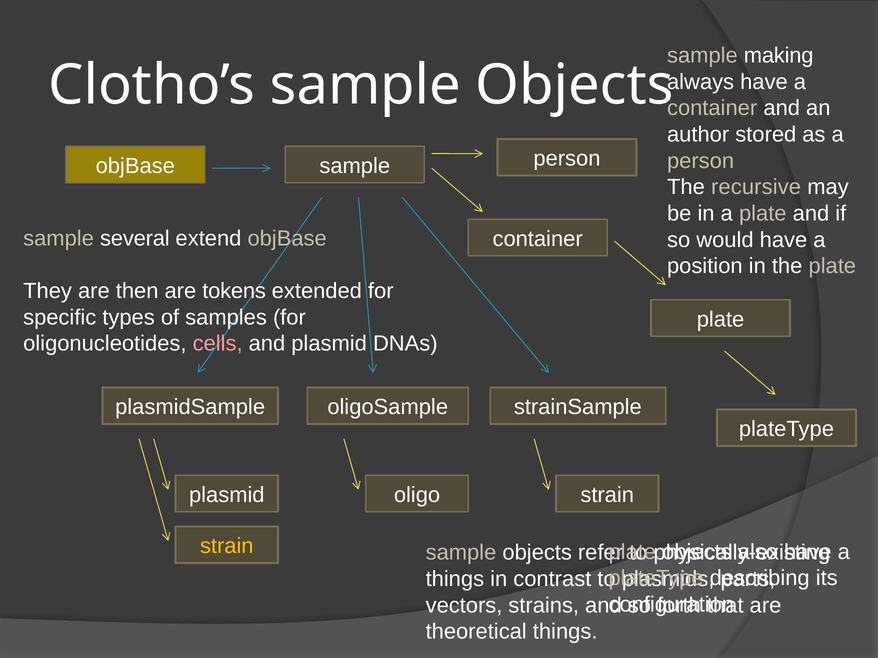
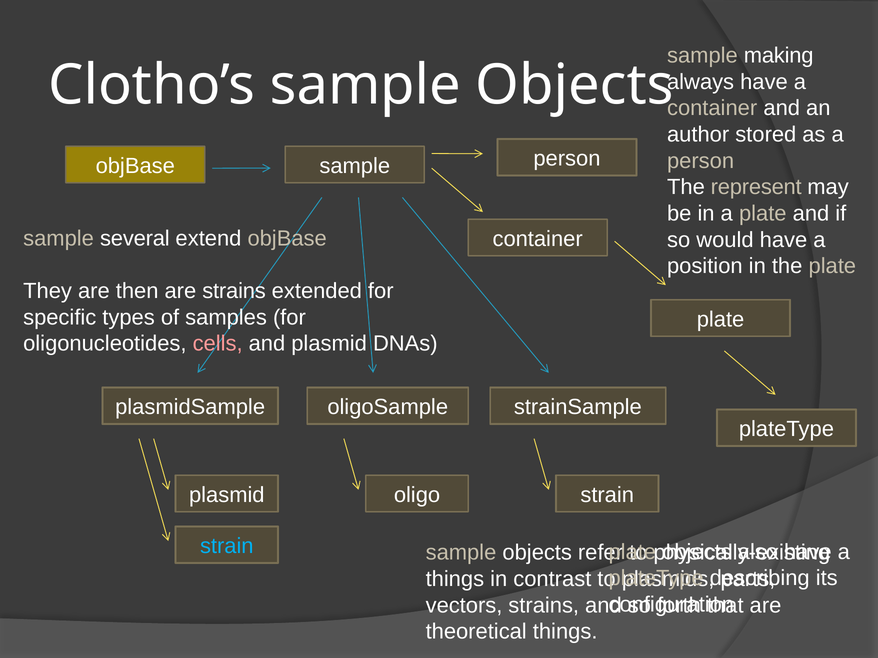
recursive: recursive -> represent
are tokens: tokens -> strains
strain at (227, 547) colour: yellow -> light blue
